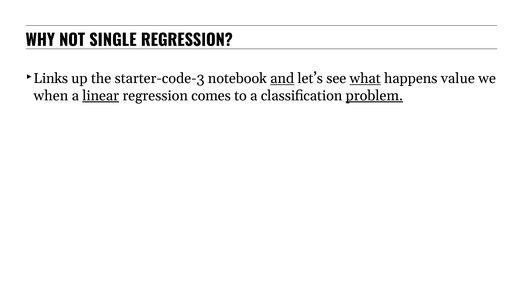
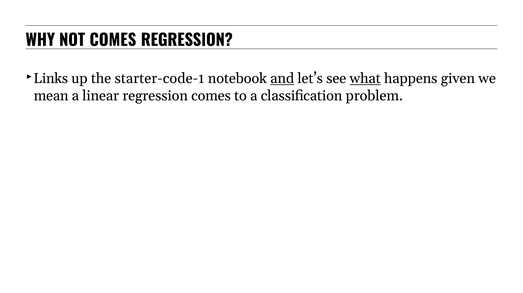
NOT SINGLE: SINGLE -> COMES
starter-code-3: starter-code-3 -> starter-code-1
value: value -> given
when: when -> mean
linear underline: present -> none
problem underline: present -> none
